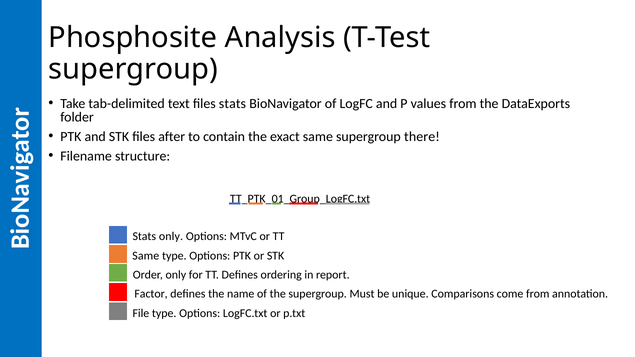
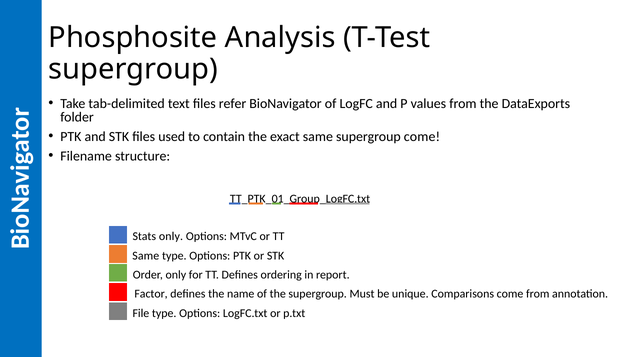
files stats: stats -> refer
after: after -> used
supergroup there: there -> come
